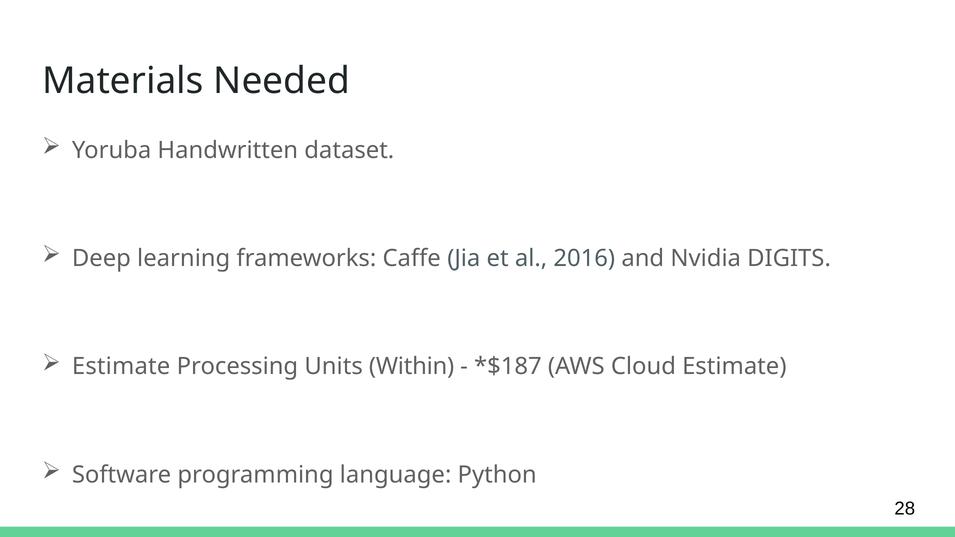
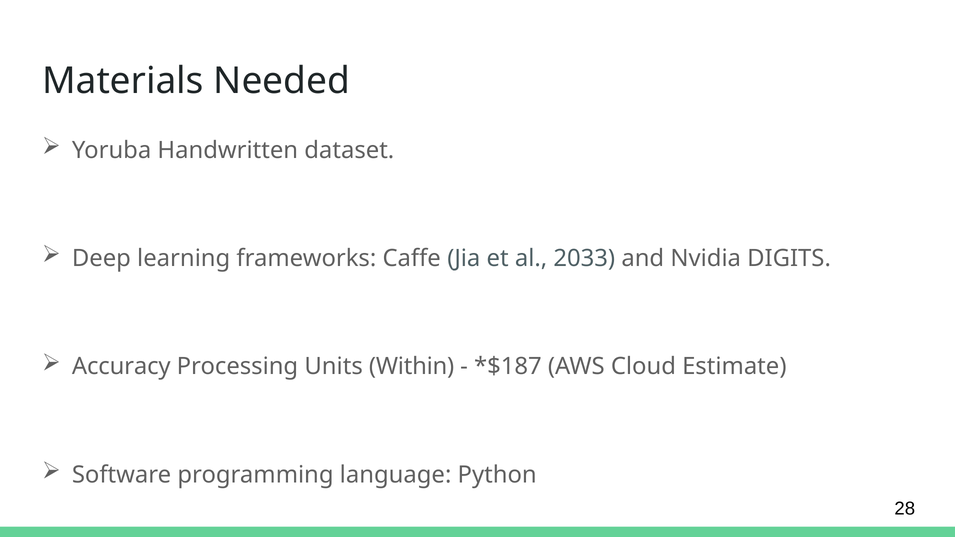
2016: 2016 -> 2033
Estimate at (121, 367): Estimate -> Accuracy
